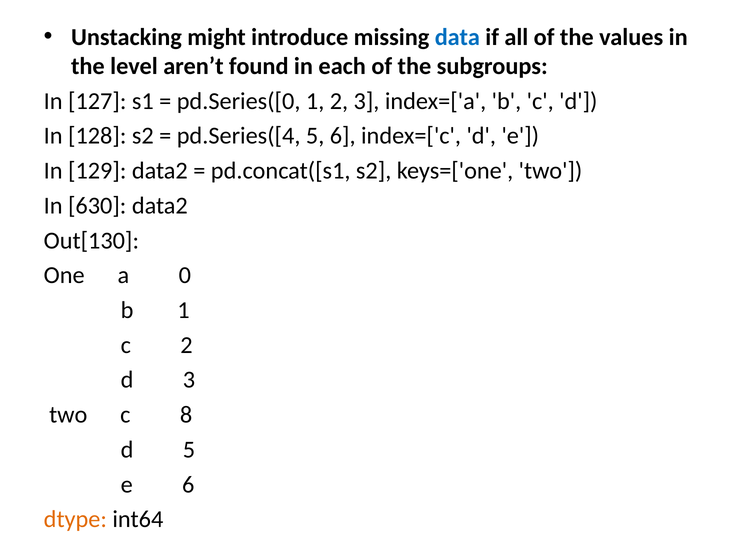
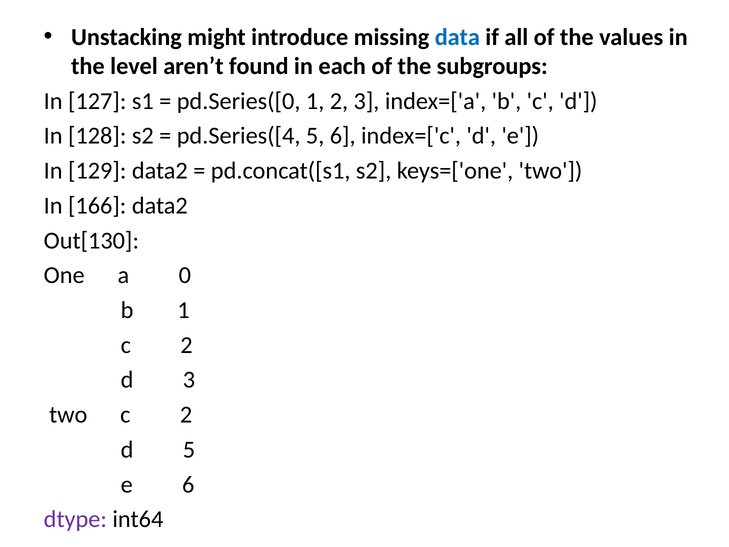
630: 630 -> 166
two c 8: 8 -> 2
dtype colour: orange -> purple
